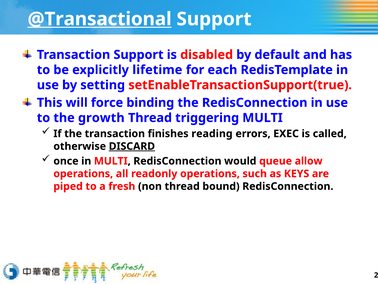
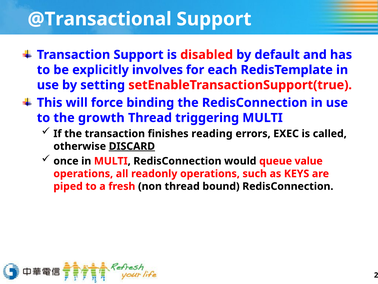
@Transactional underline: present -> none
lifetime: lifetime -> involves
allow: allow -> value
